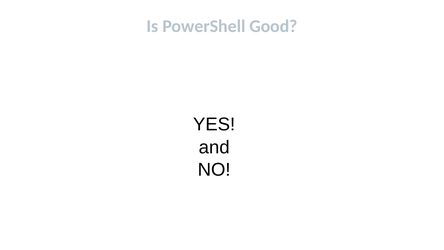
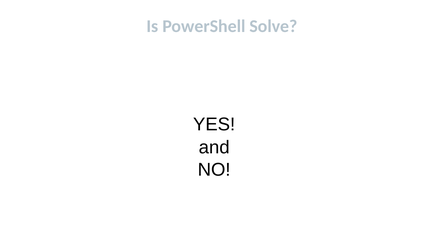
Good: Good -> Solve
